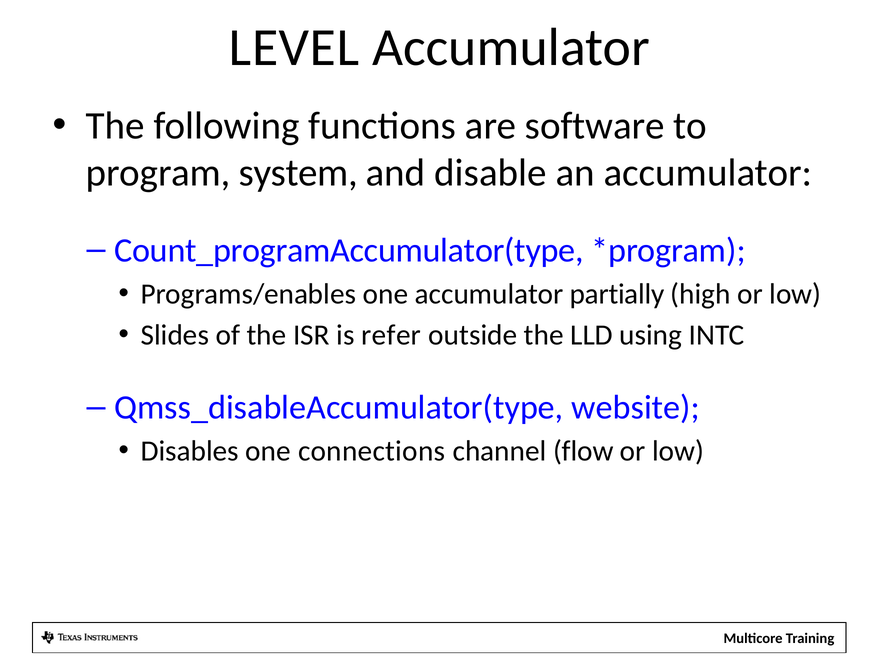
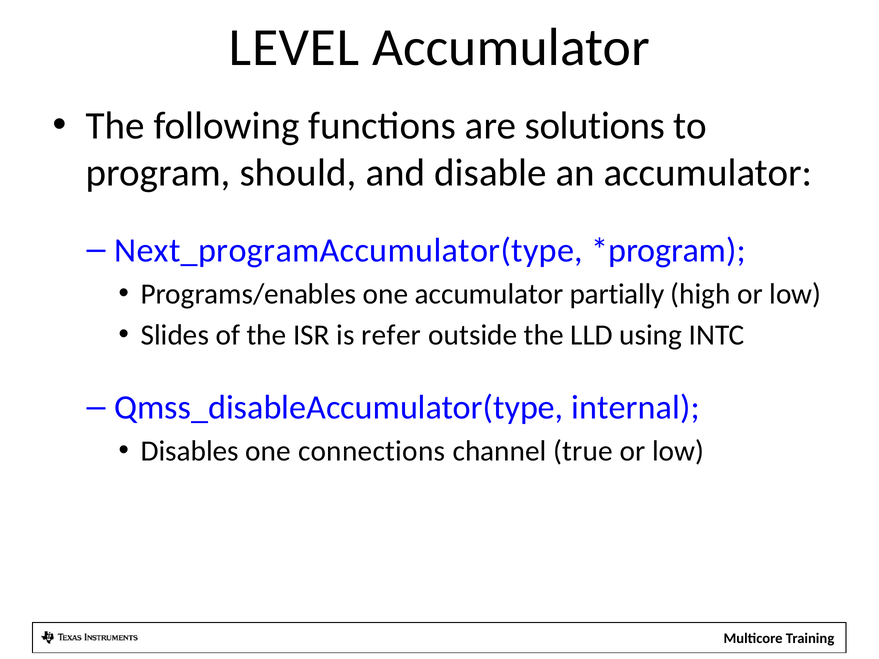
software: software -> solutions
system: system -> should
Count_programAccumulator(type: Count_programAccumulator(type -> Next_programAccumulator(type
website: website -> internal
flow: flow -> true
